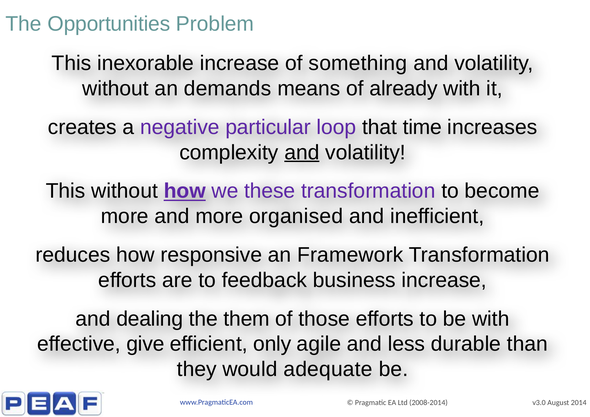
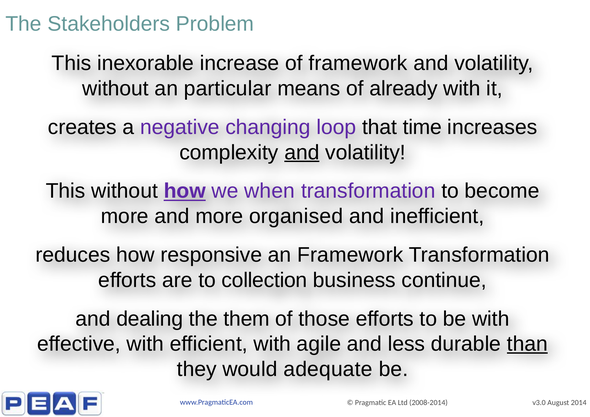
Opportunities: Opportunities -> Stakeholders
of something: something -> framework
demands: demands -> particular
particular: particular -> changing
these: these -> when
feedback: feedback -> collection
business increase: increase -> continue
effective give: give -> with
efficient only: only -> with
than underline: none -> present
